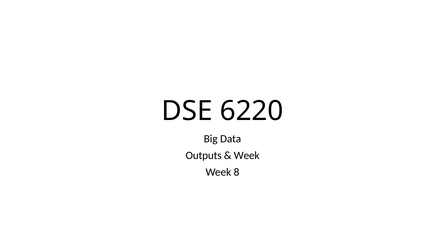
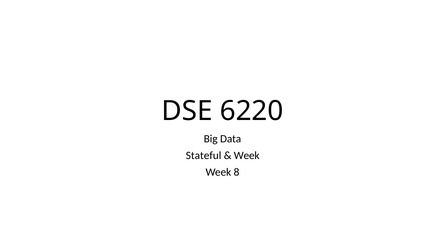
Outputs: Outputs -> Stateful
